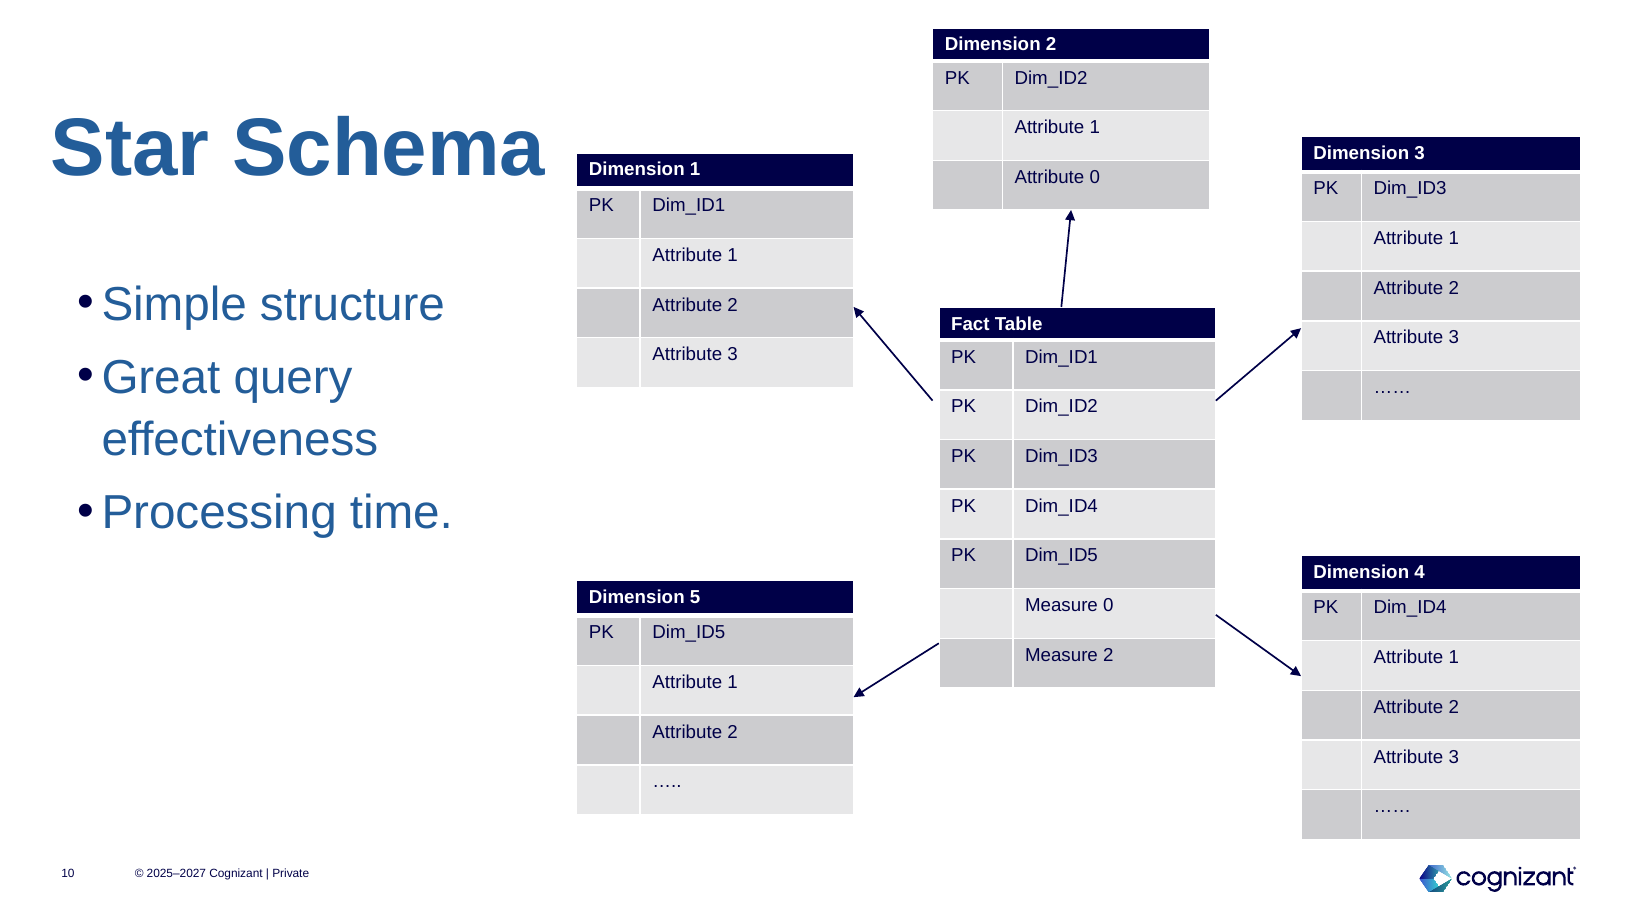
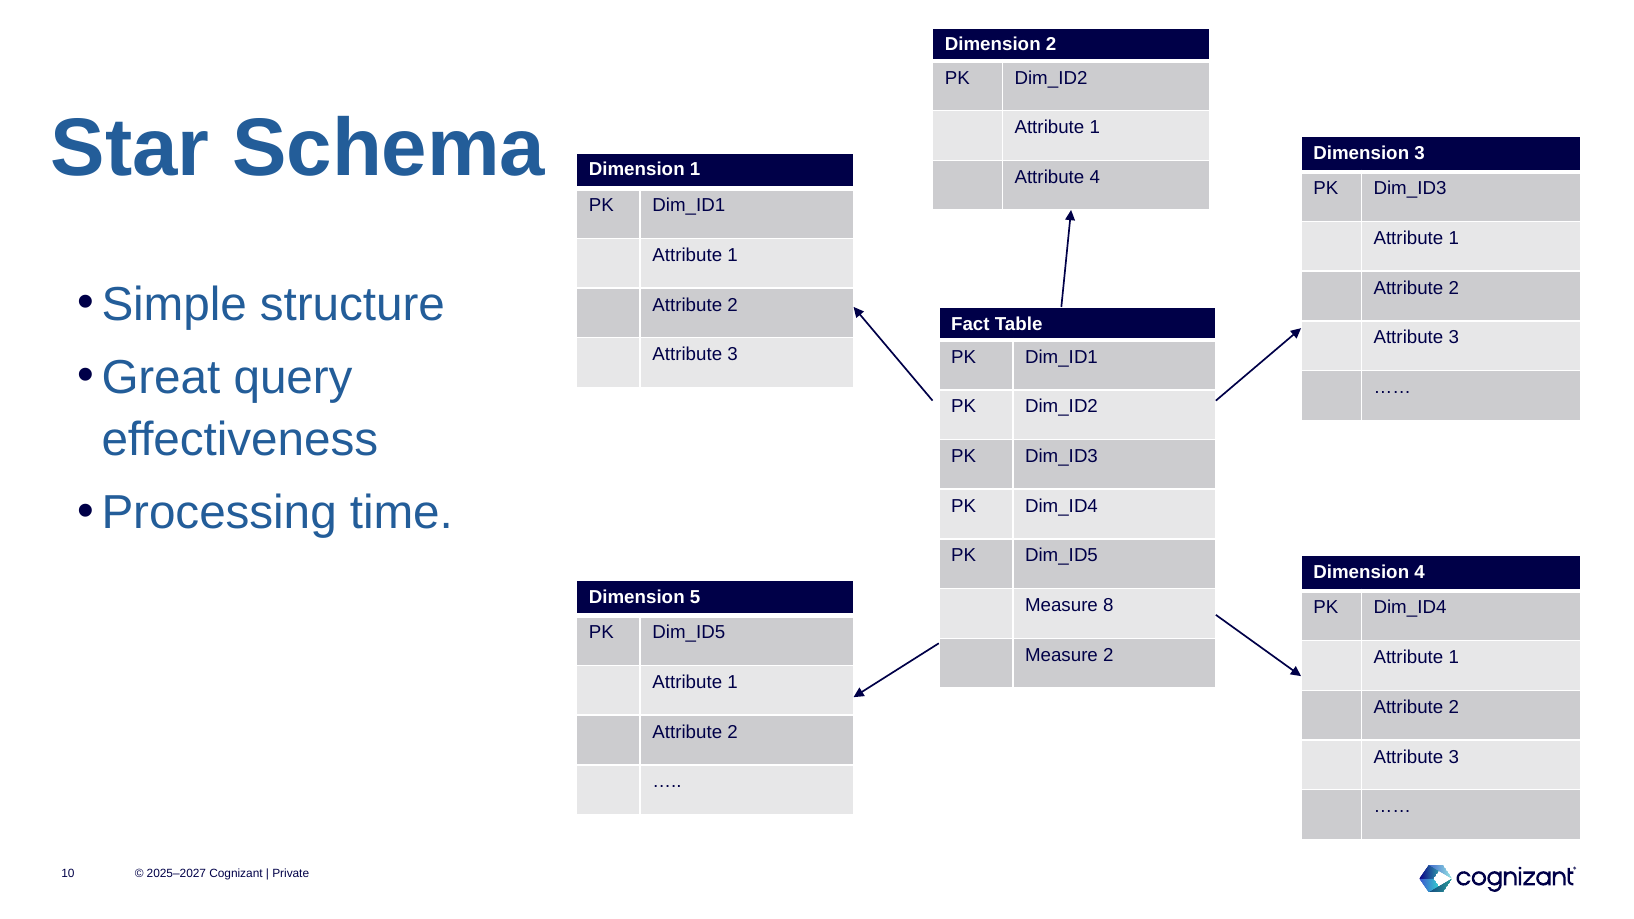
Attribute 0: 0 -> 4
Measure 0: 0 -> 8
